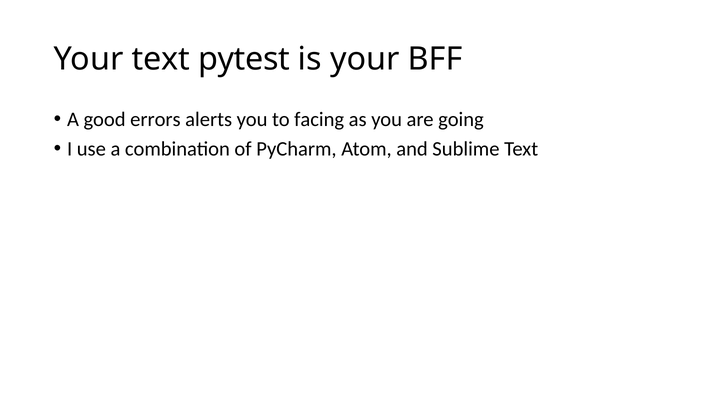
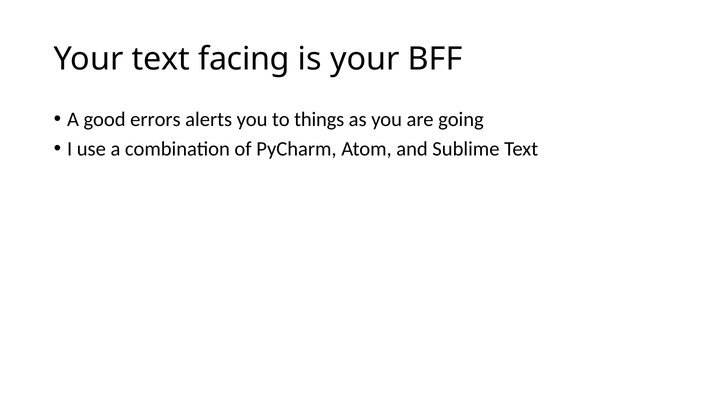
pytest: pytest -> facing
facing: facing -> things
